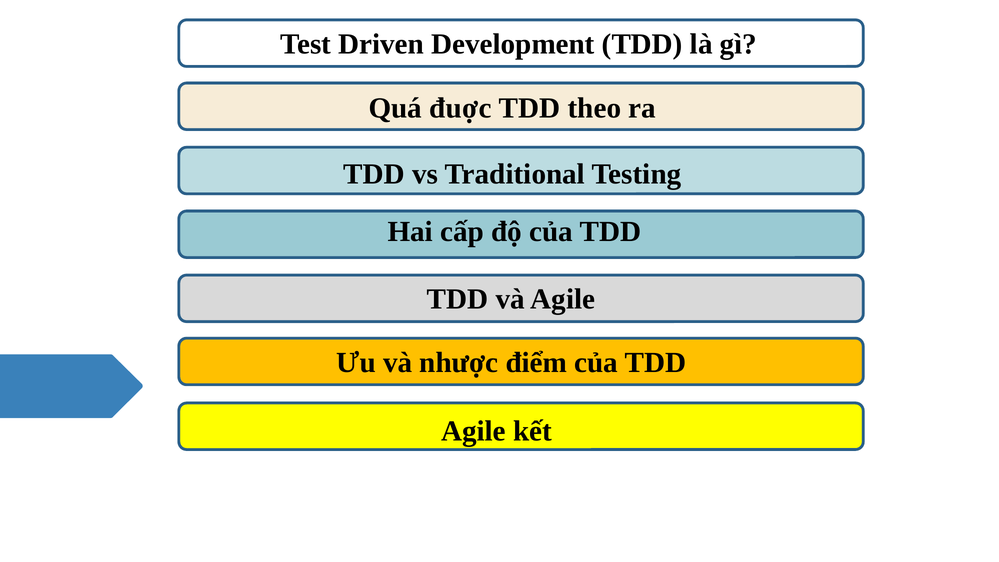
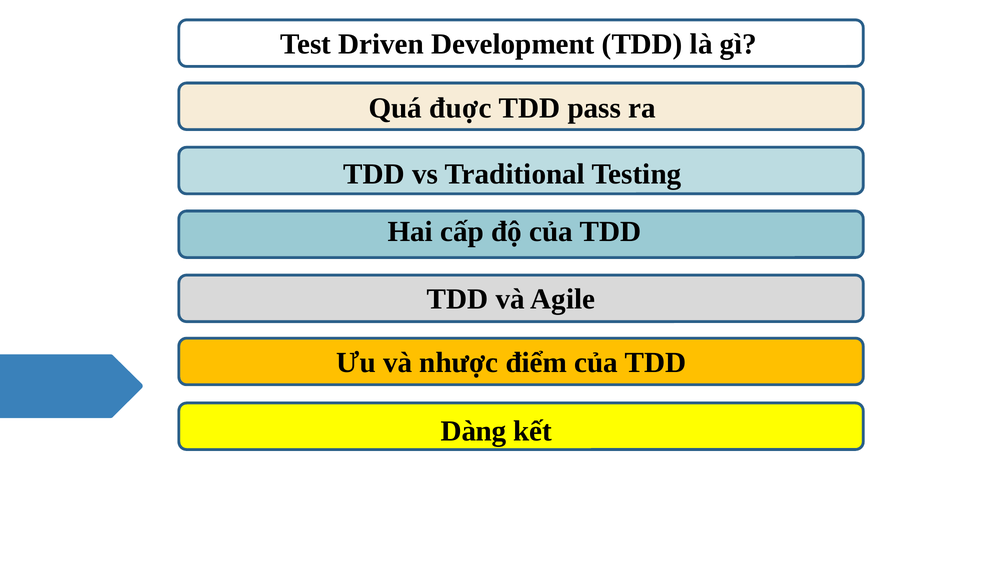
theo: theo -> pass
Agile at (473, 431): Agile -> Dàng
